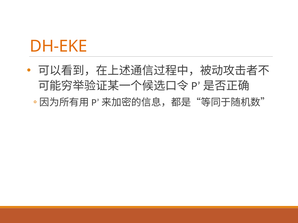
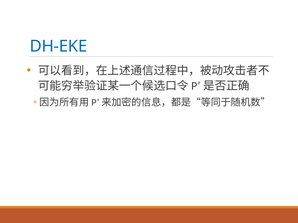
DH-EKE colour: orange -> blue
